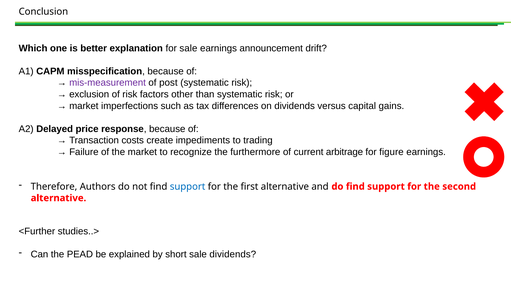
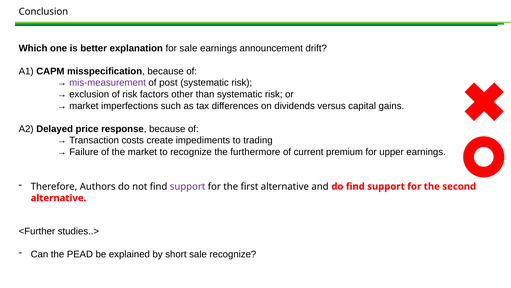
arbitrage: arbitrage -> premium
figure: figure -> upper
support at (188, 186) colour: blue -> purple
sale dividends: dividends -> recognize
